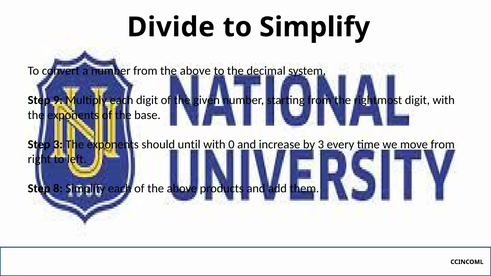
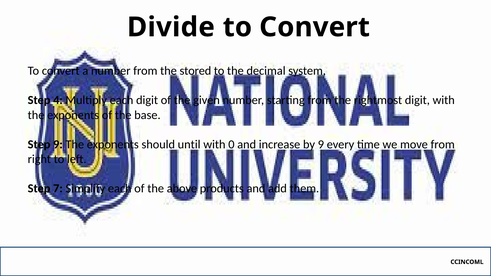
Simplify at (315, 27): Simplify -> Convert
from the above: above -> stored
9: 9 -> 4
Step 3: 3 -> 9
by 3: 3 -> 9
8: 8 -> 7
